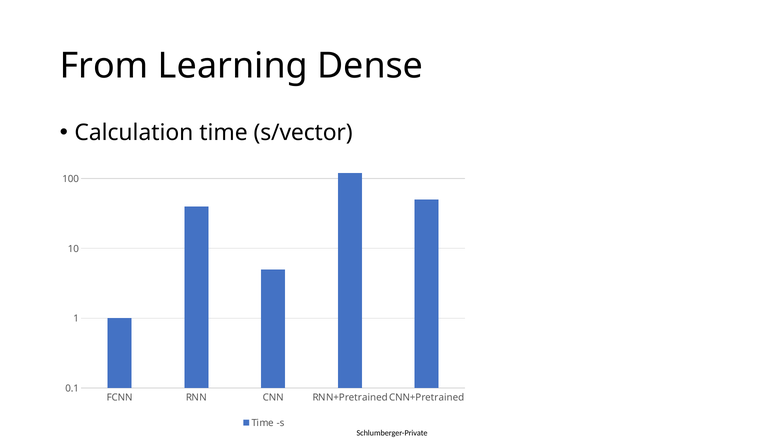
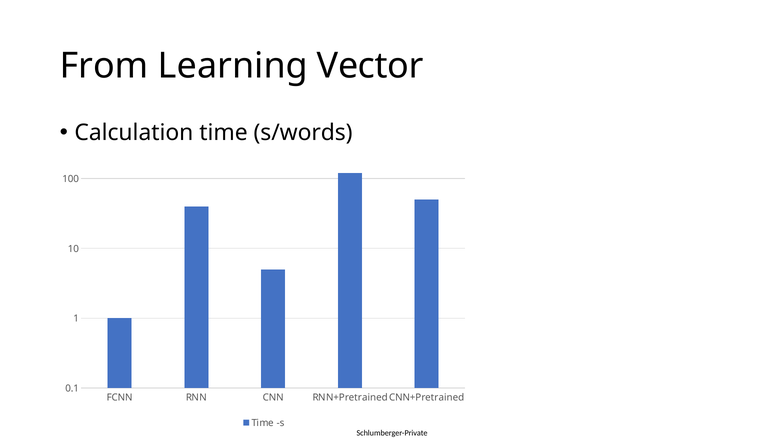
Dense: Dense -> Vector
s/vector: s/vector -> s/words
